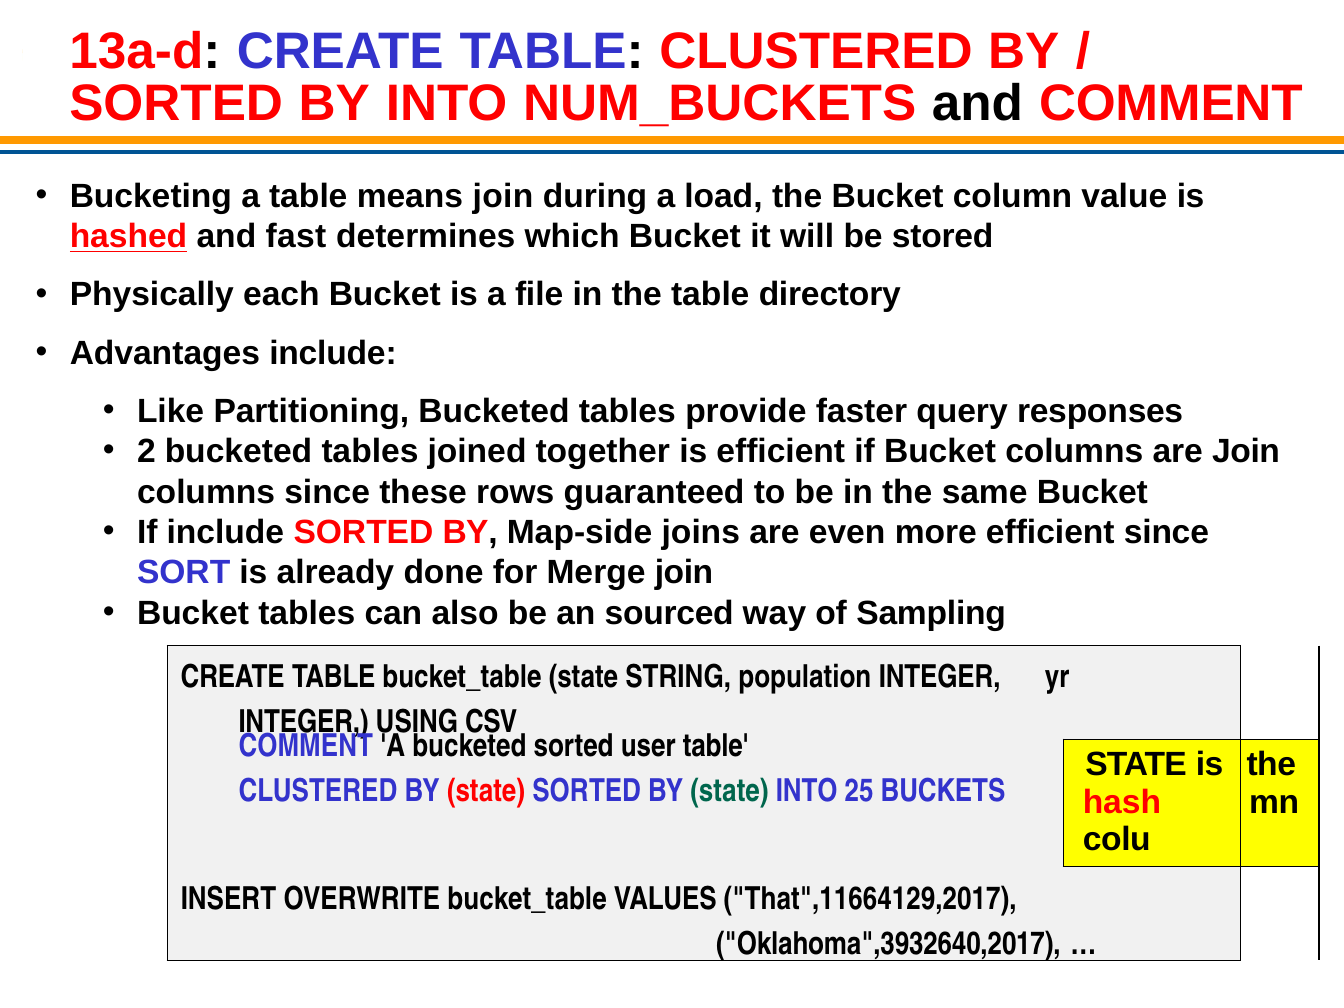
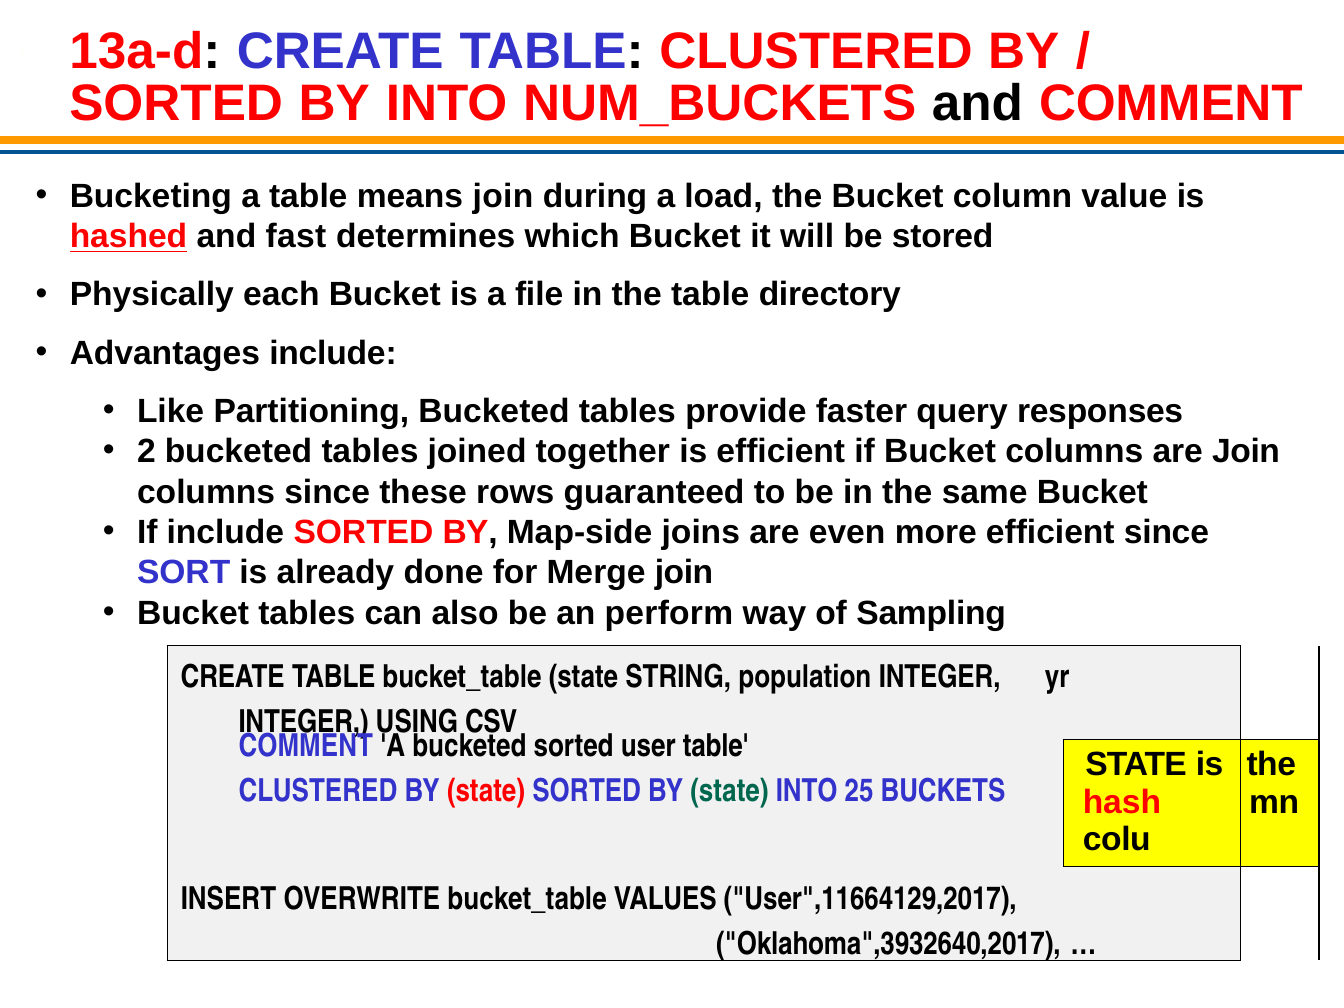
sourced: sourced -> perform
That",11664129,2017: That",11664129,2017 -> User",11664129,2017
